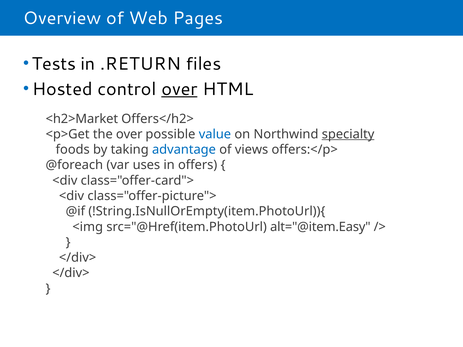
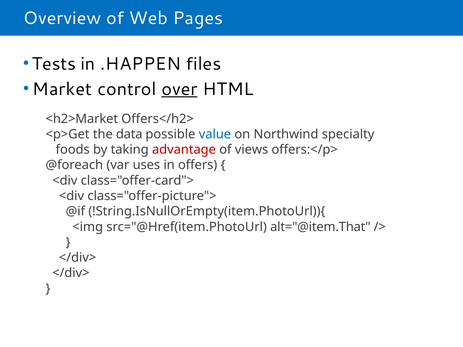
.RETURN: .RETURN -> .HAPPEN
Hosted: Hosted -> Market
the over: over -> data
specialty underline: present -> none
advantage colour: blue -> red
alt="@item.Easy: alt="@item.Easy -> alt="@item.That
